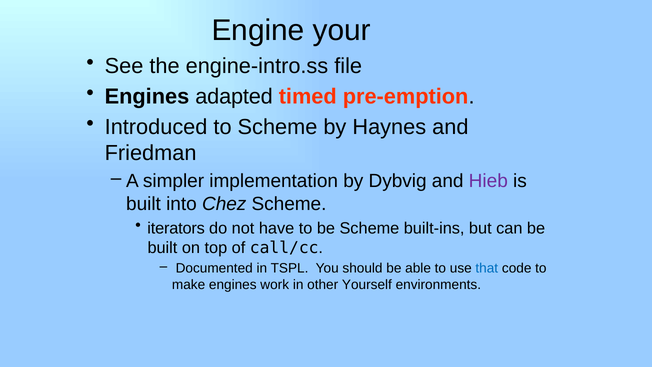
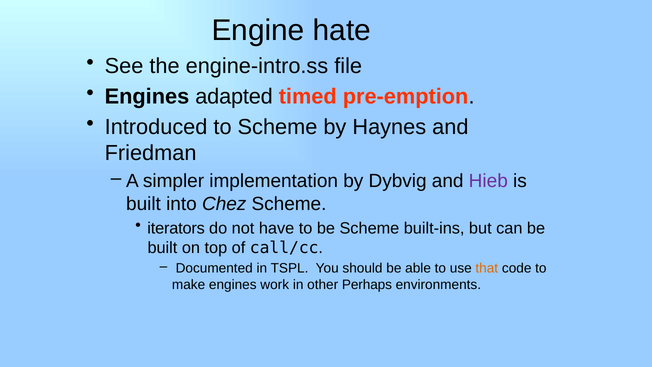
your: your -> hate
that colour: blue -> orange
Yourself: Yourself -> Perhaps
